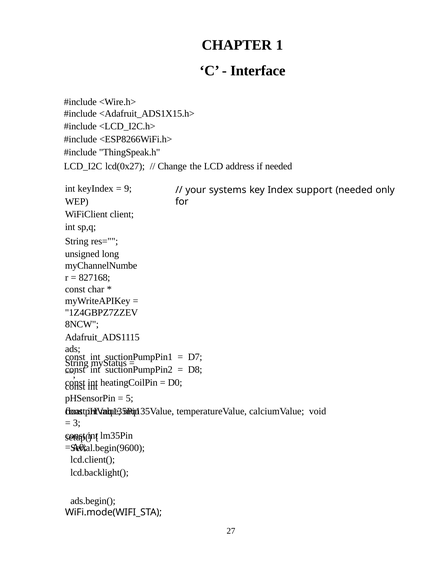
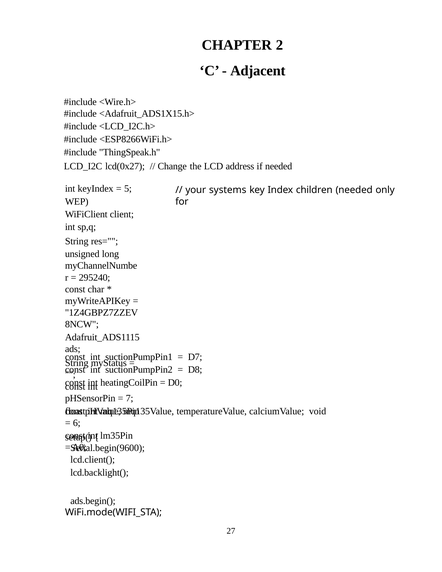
1: 1 -> 2
Interface: Interface -> Adjacent
9: 9 -> 5
support: support -> children
827168: 827168 -> 295240
5: 5 -> 7
3: 3 -> 6
